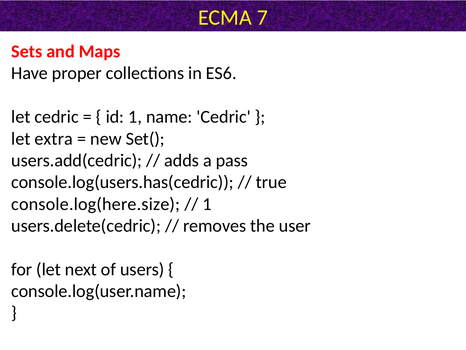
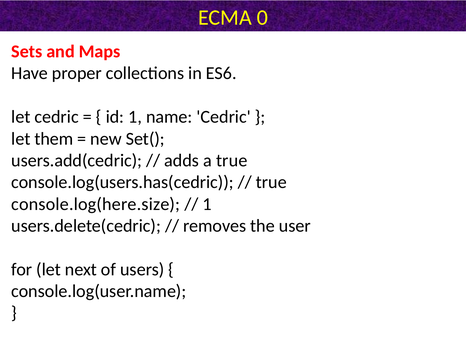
7: 7 -> 0
extra: extra -> them
a pass: pass -> true
